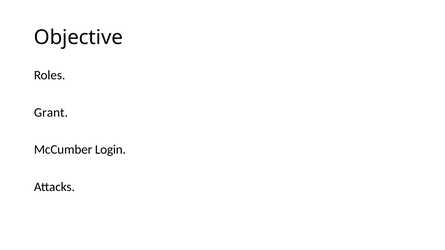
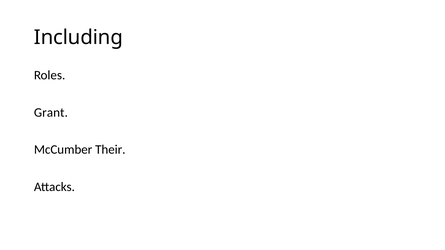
Objective: Objective -> Including
Login: Login -> Their
